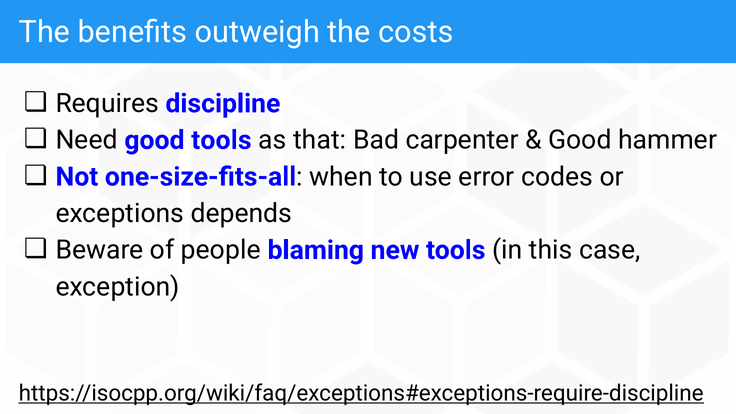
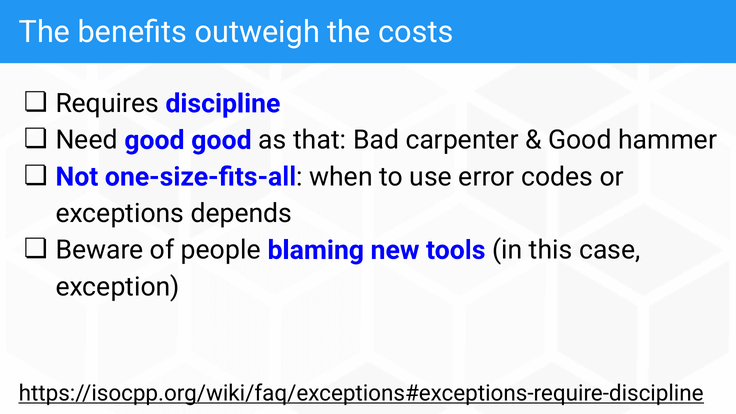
good tools: tools -> good
